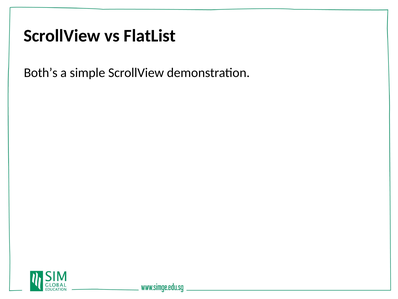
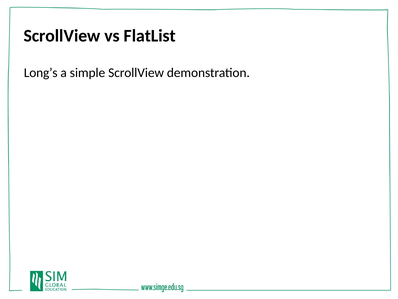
Both’s: Both’s -> Long’s
